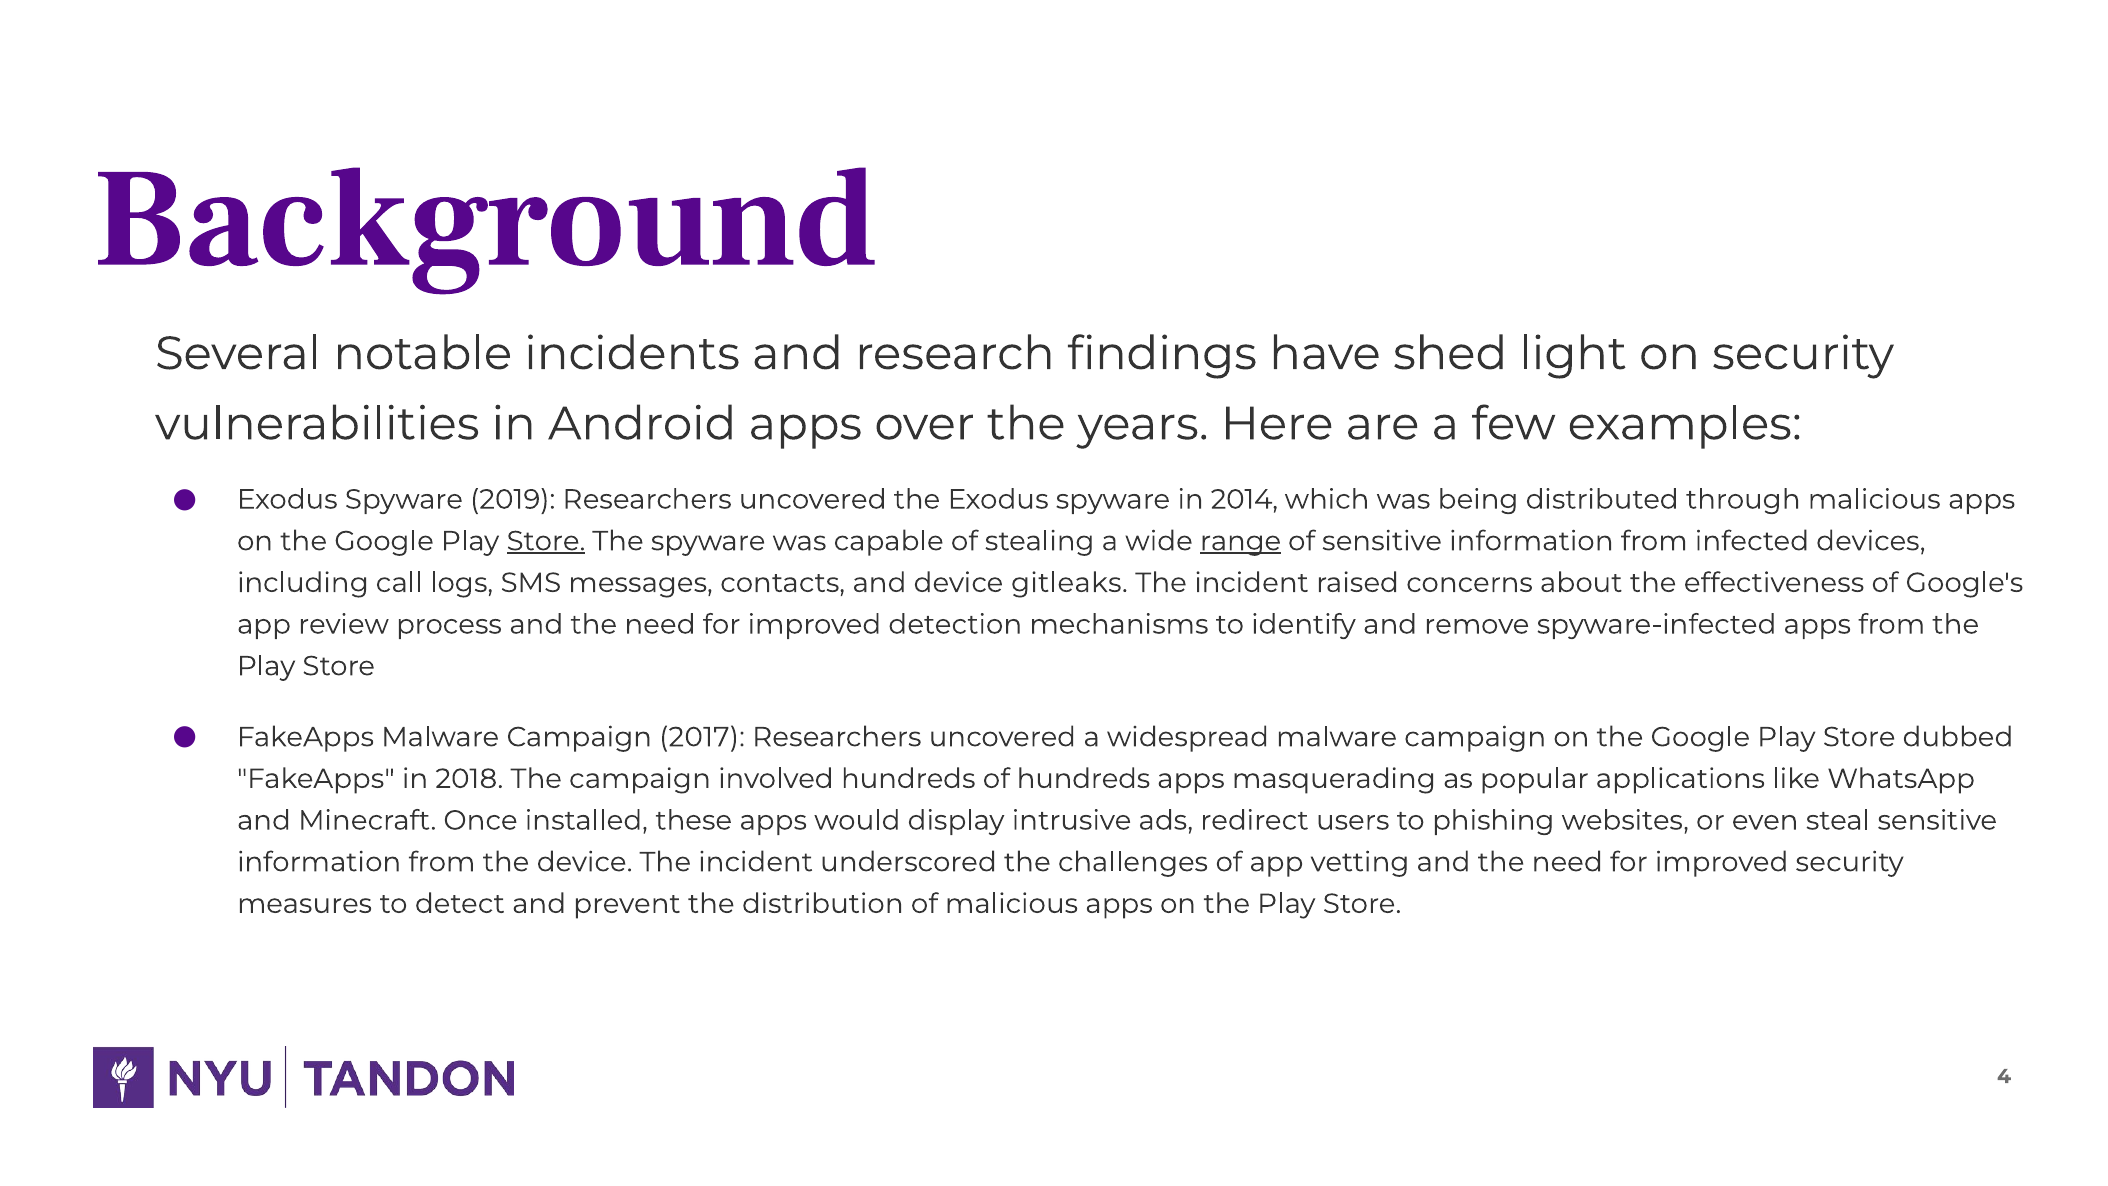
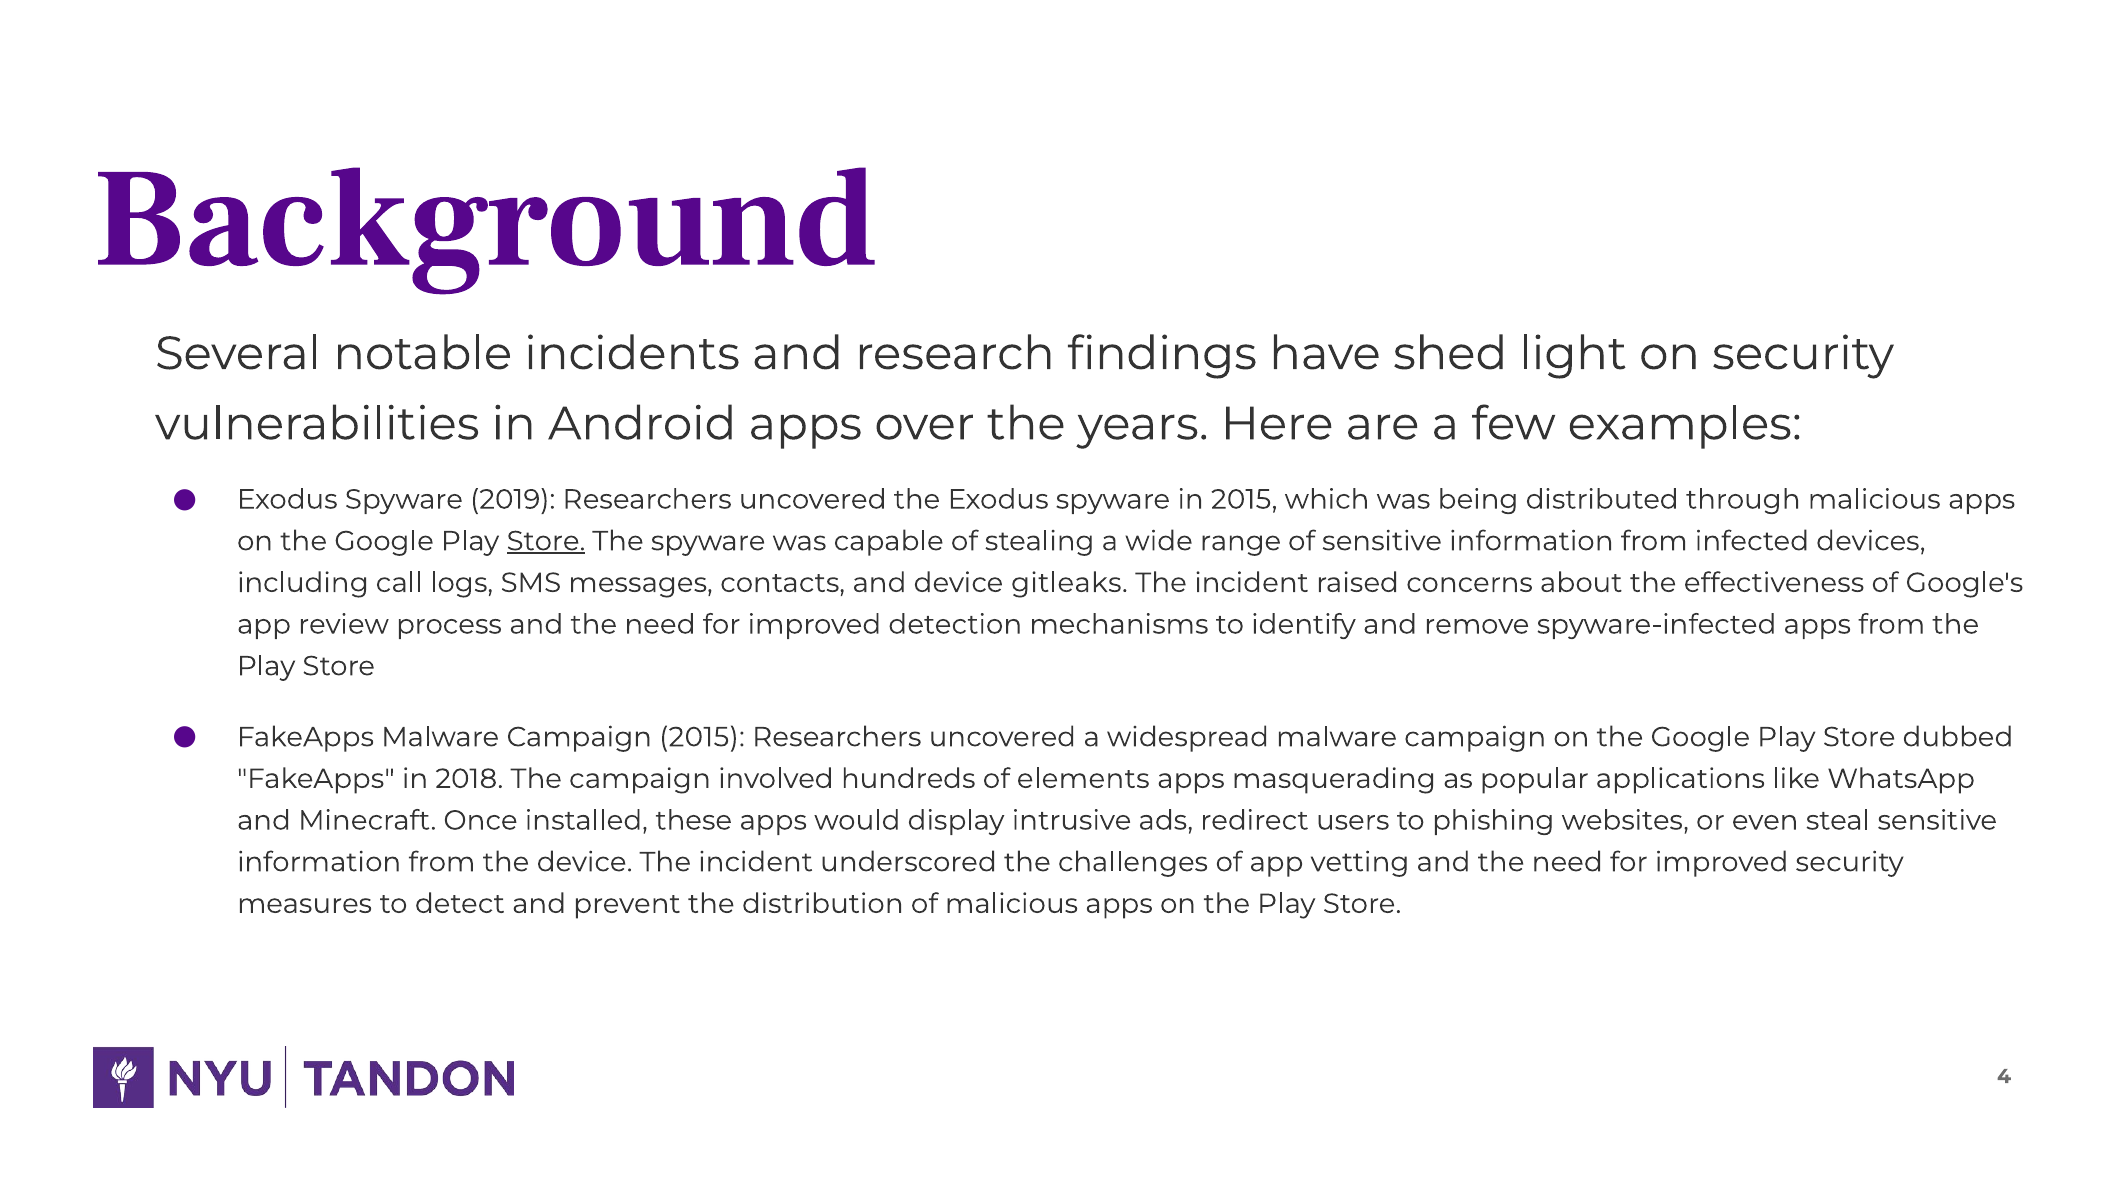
in 2014: 2014 -> 2015
range underline: present -> none
Campaign 2017: 2017 -> 2015
of hundreds: hundreds -> elements
